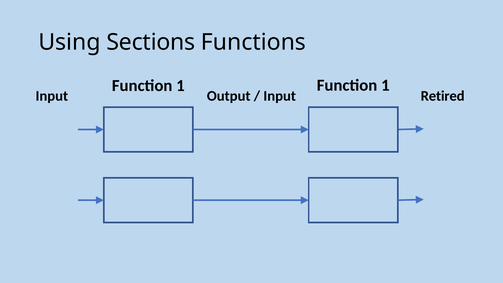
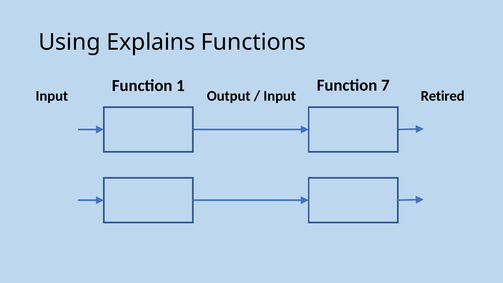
Sections: Sections -> Explains
1 at (385, 85): 1 -> 7
